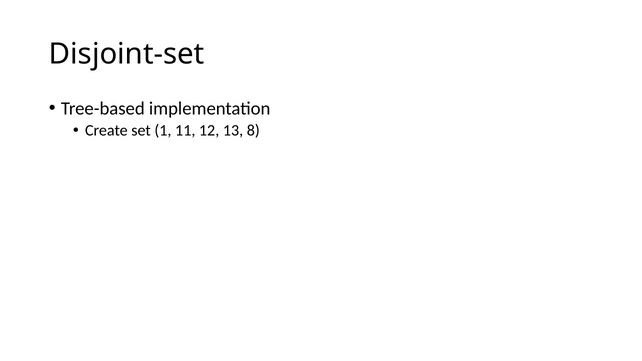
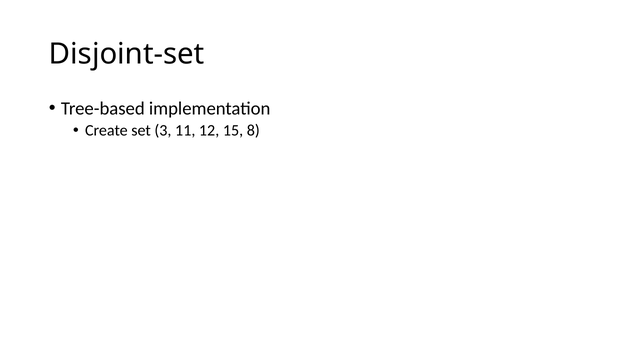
1: 1 -> 3
13: 13 -> 15
